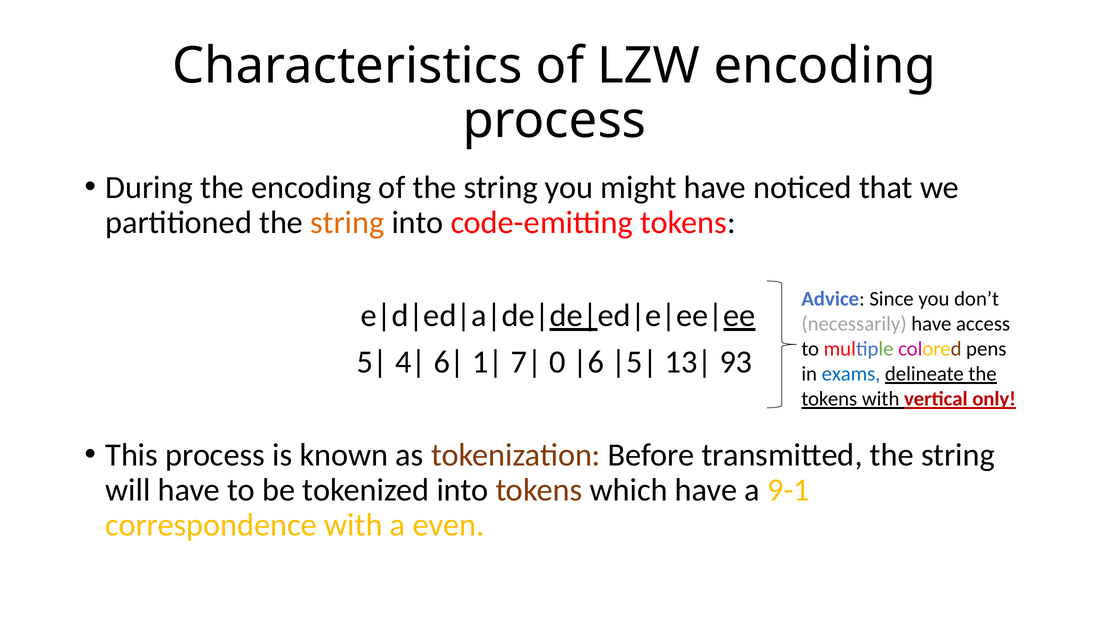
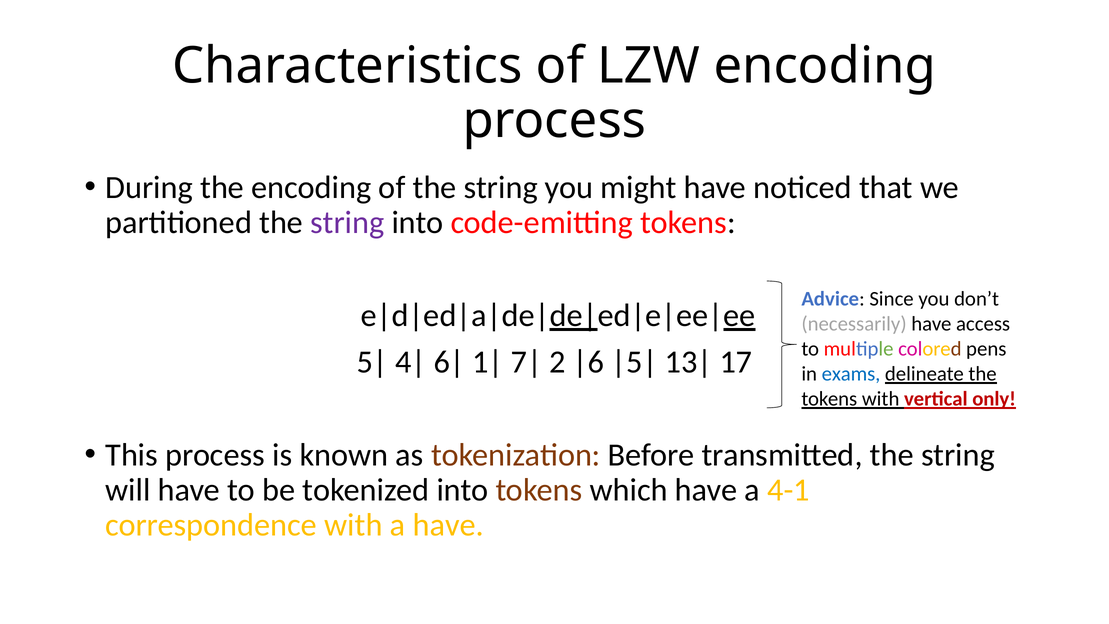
string at (347, 222) colour: orange -> purple
0: 0 -> 2
93: 93 -> 17
9-1: 9-1 -> 4-1
a even: even -> have
